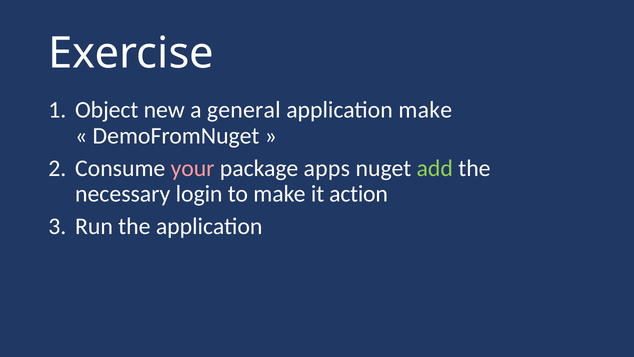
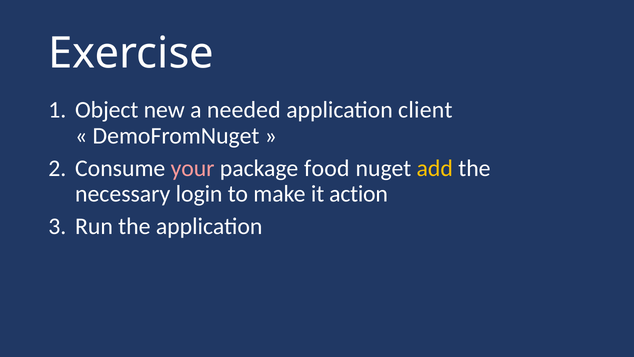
general: general -> needed
application make: make -> client
apps: apps -> food
add colour: light green -> yellow
